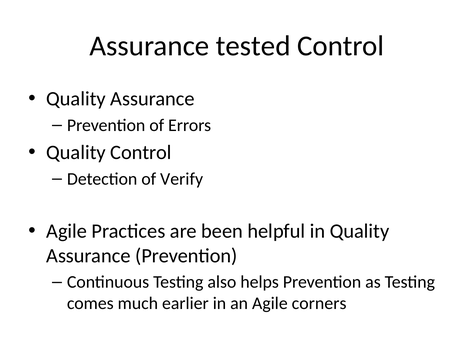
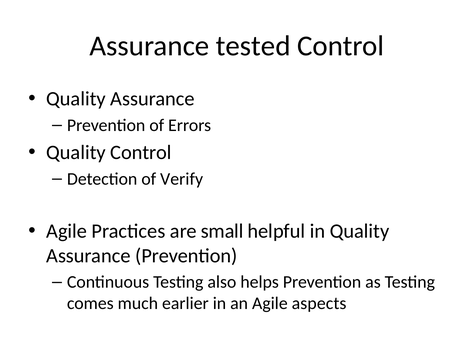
been: been -> small
corners: corners -> aspects
